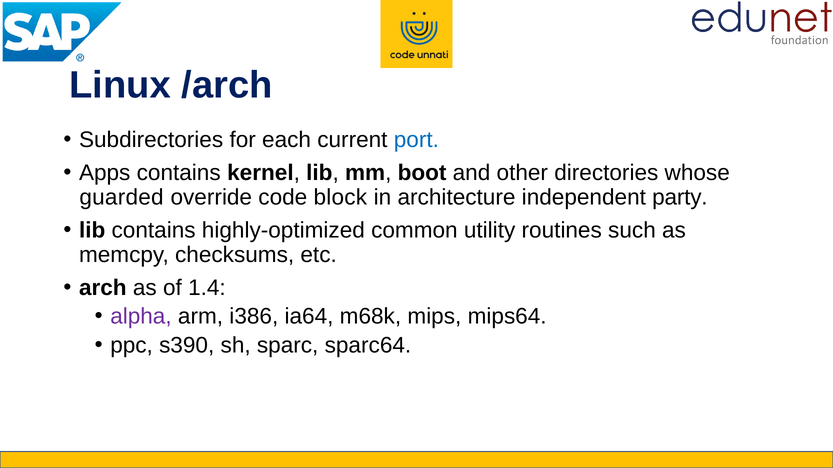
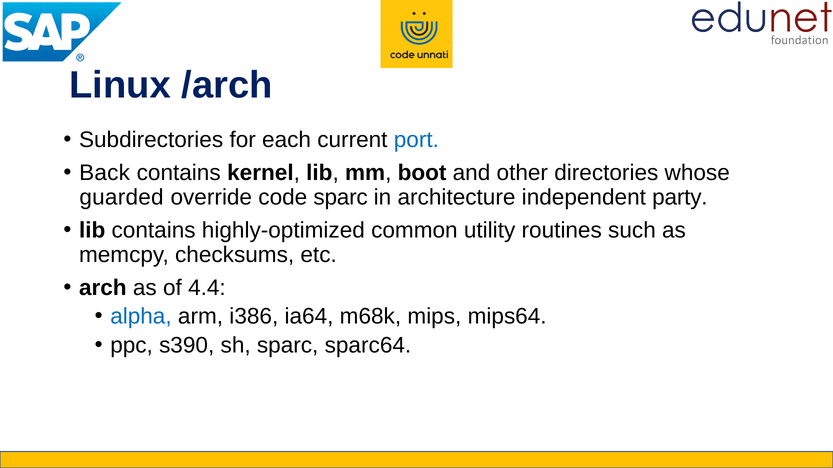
Apps: Apps -> Back
code block: block -> sparc
1.4: 1.4 -> 4.4
alpha colour: purple -> blue
